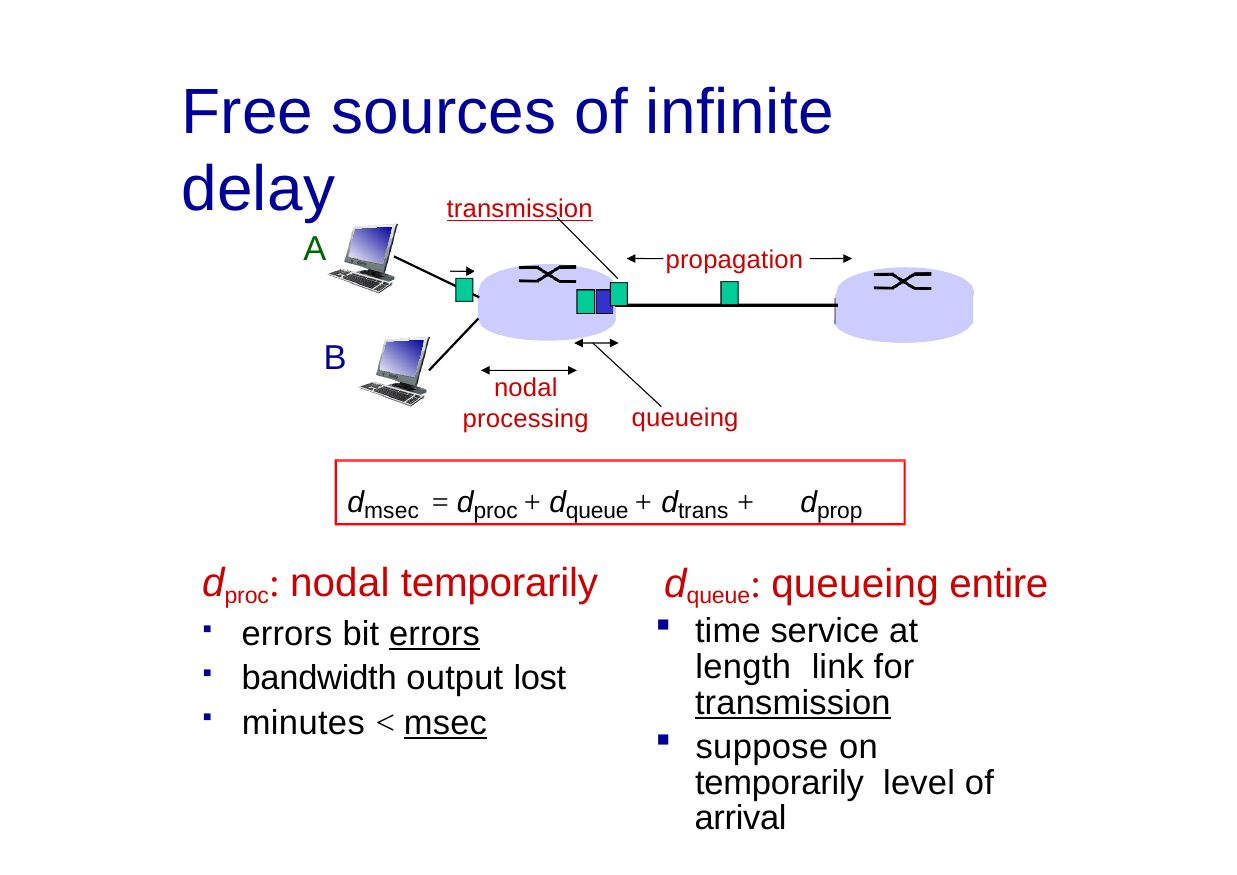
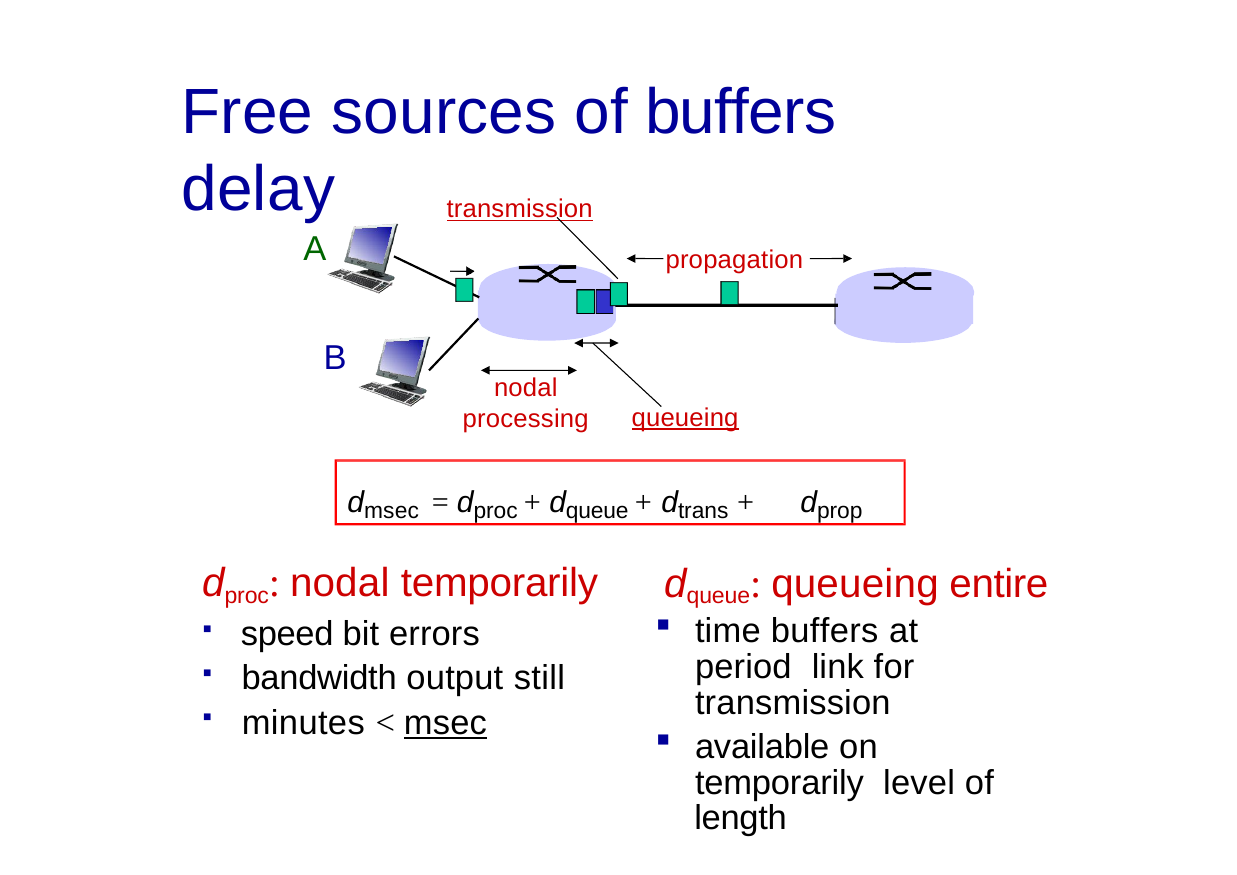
of infinite: infinite -> buffers
queueing at (685, 418) underline: none -> present
time service: service -> buffers
errors at (287, 634): errors -> speed
errors at (434, 634) underline: present -> none
length: length -> period
lost: lost -> still
transmission at (793, 703) underline: present -> none
suppose: suppose -> available
arrival: arrival -> length
